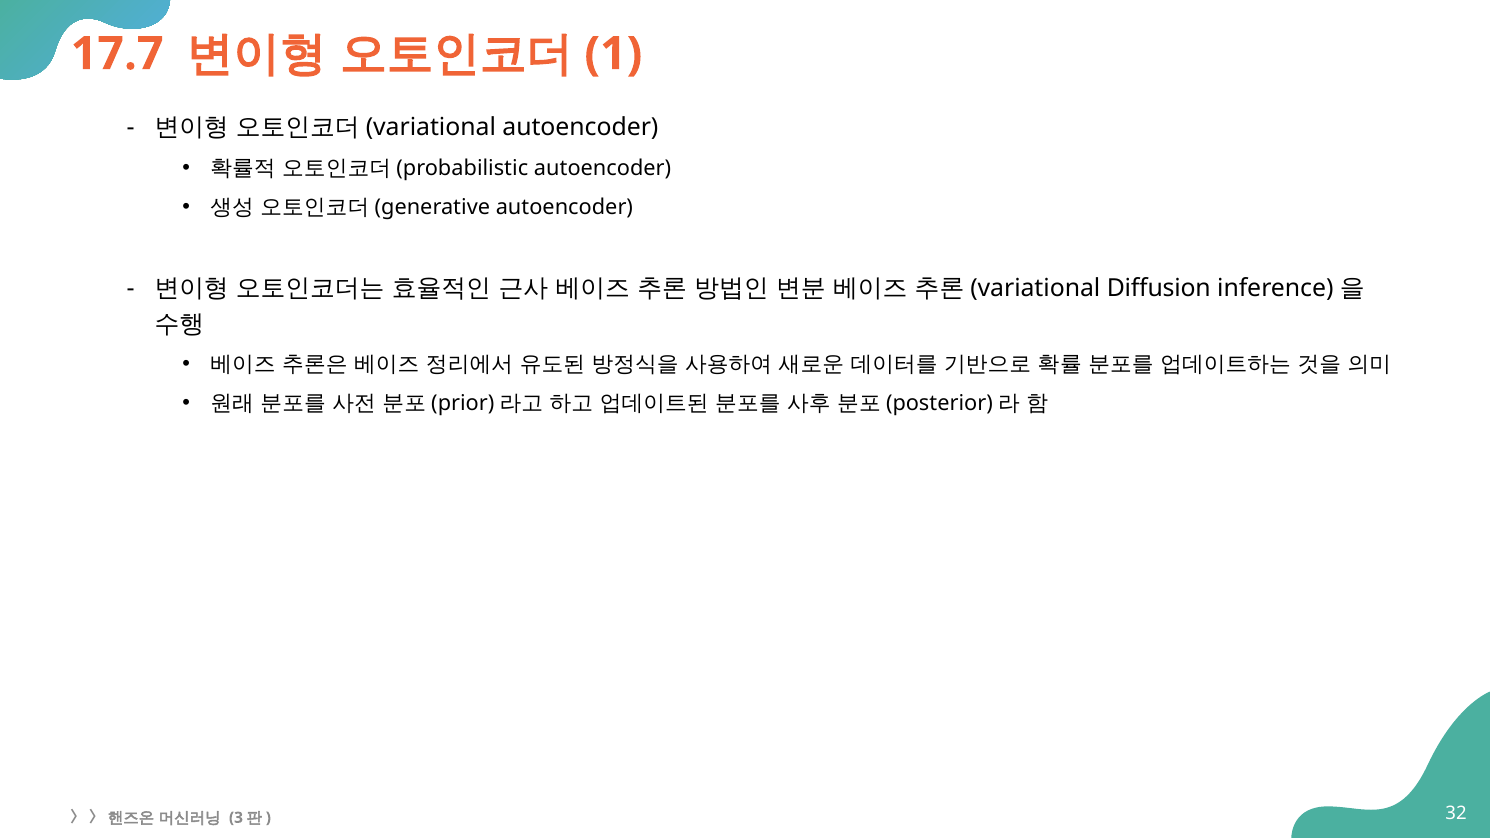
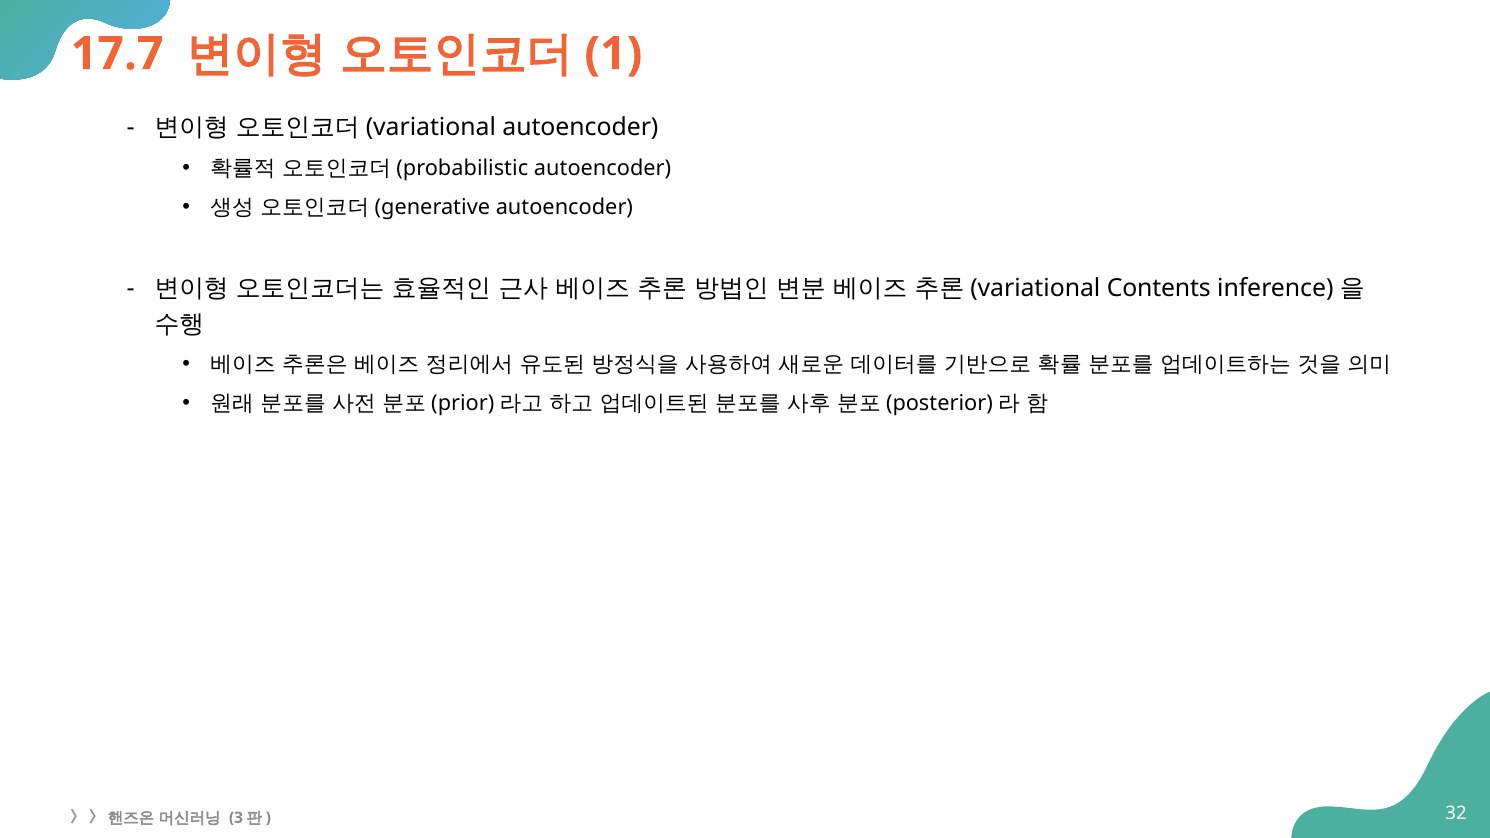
Diffusion: Diffusion -> Contents
